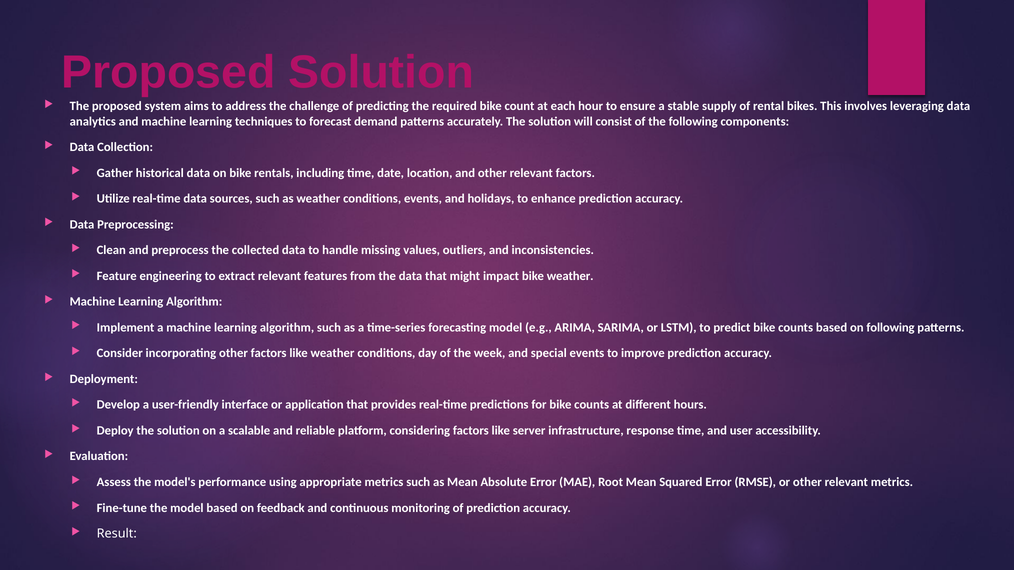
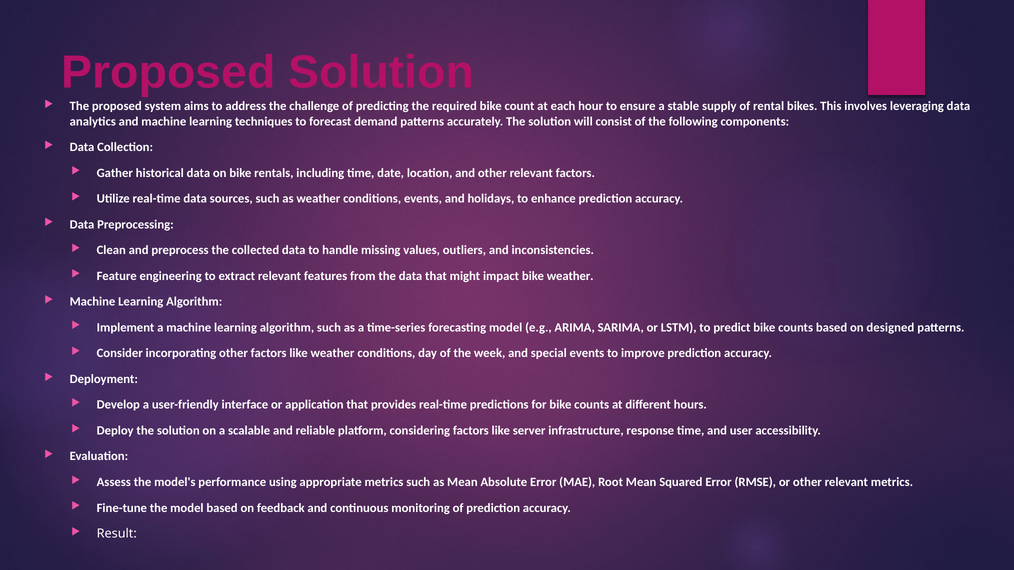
on following: following -> designed
